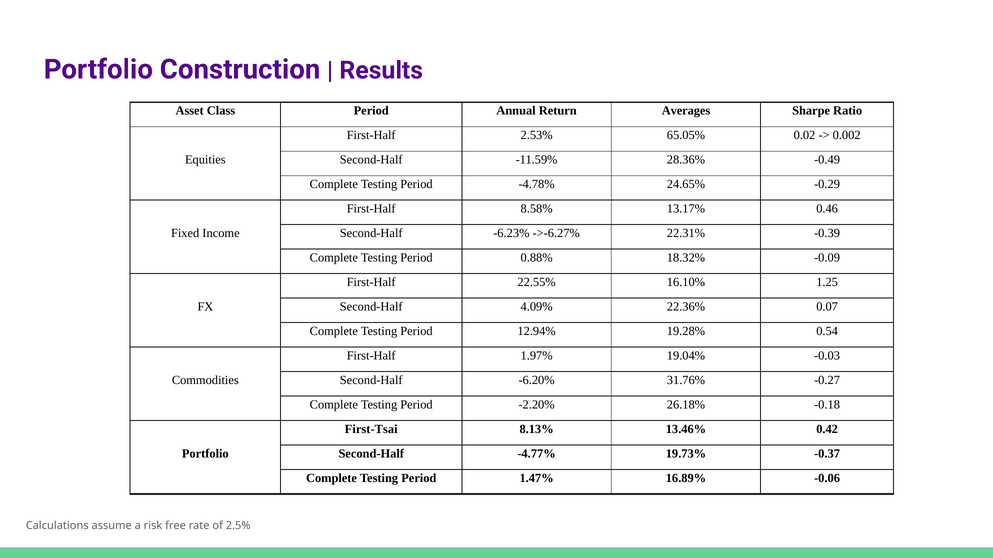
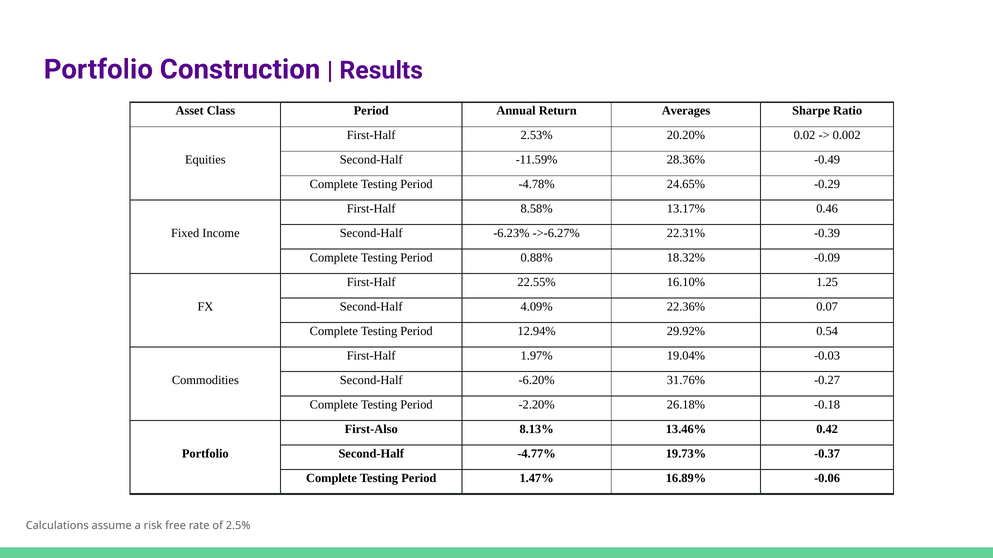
65.05%: 65.05% -> 20.20%
19.28%: 19.28% -> 29.92%
First-Tsai: First-Tsai -> First-Also
